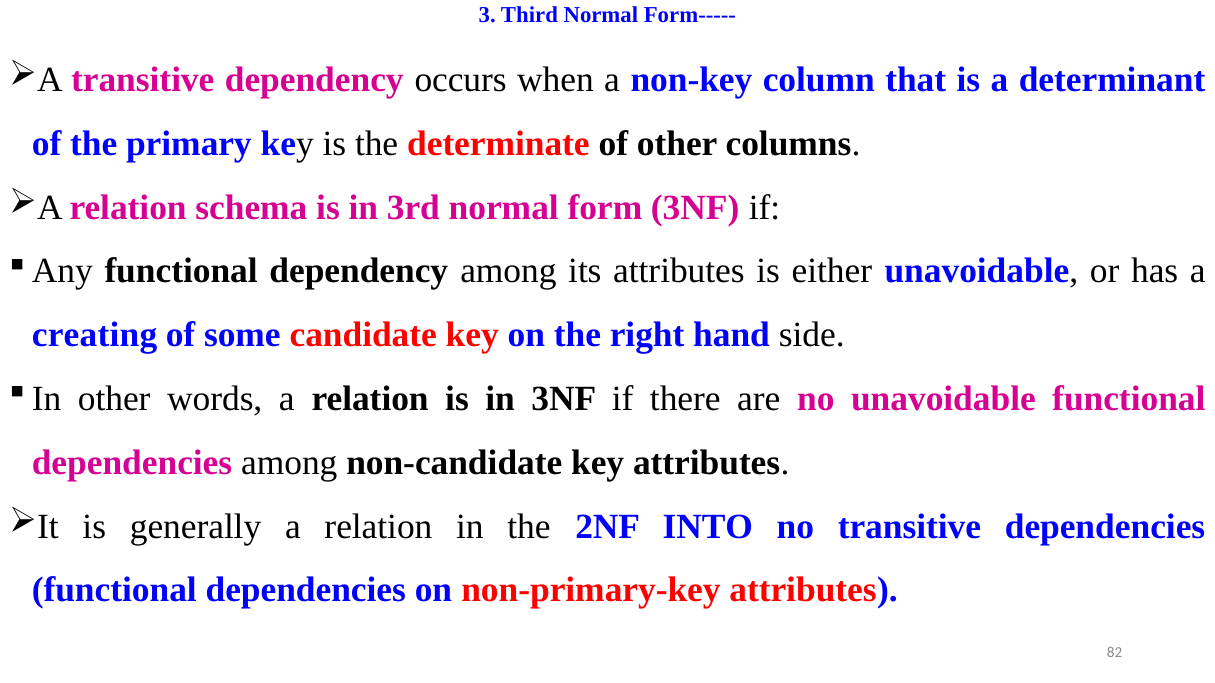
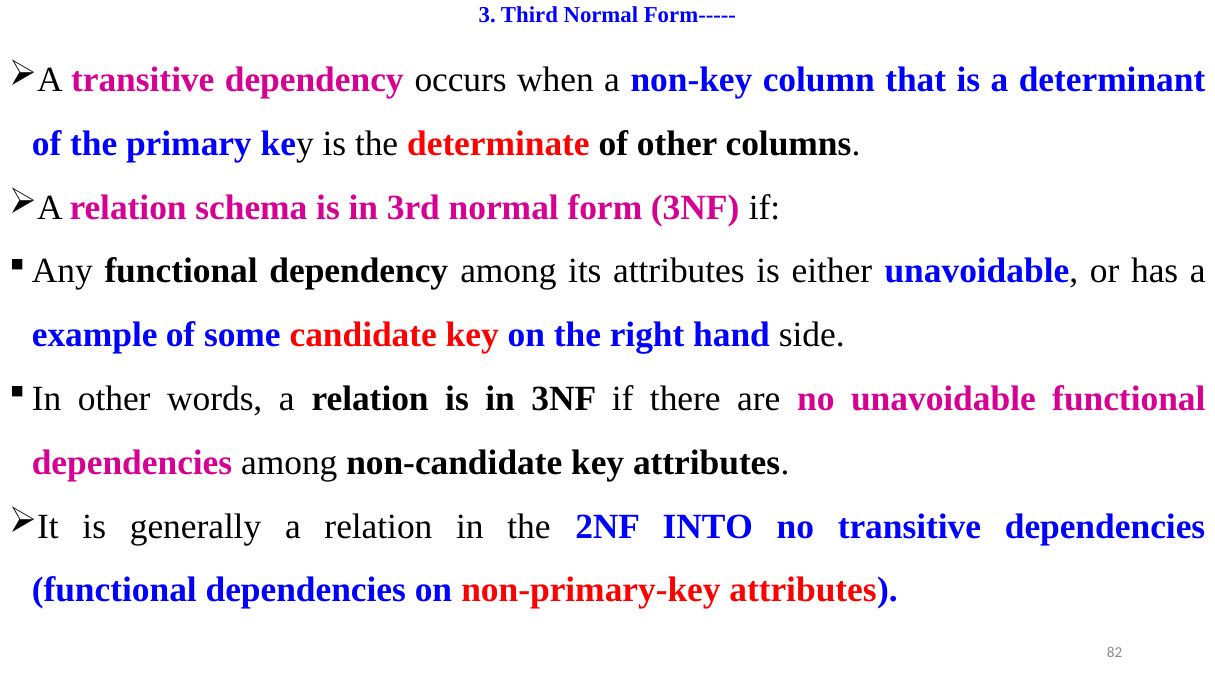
creating: creating -> example
